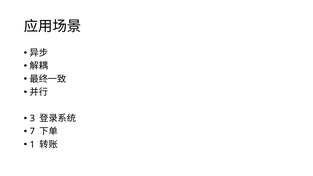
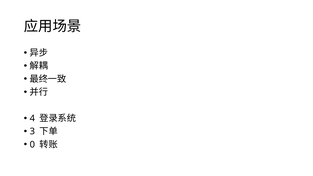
3: 3 -> 4
7: 7 -> 3
1: 1 -> 0
